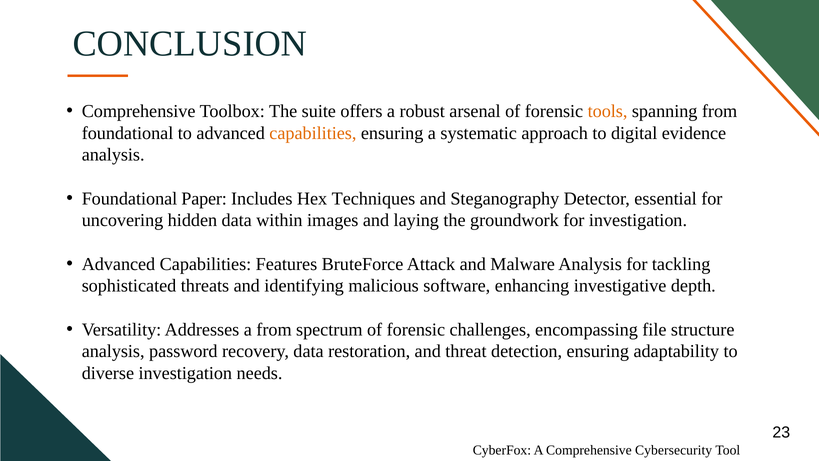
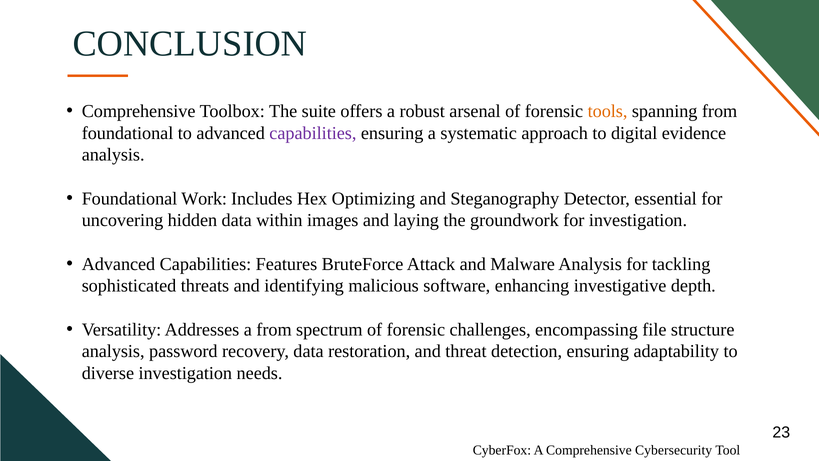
capabilities at (313, 133) colour: orange -> purple
Paper: Paper -> Work
Techniques: Techniques -> Optimizing
